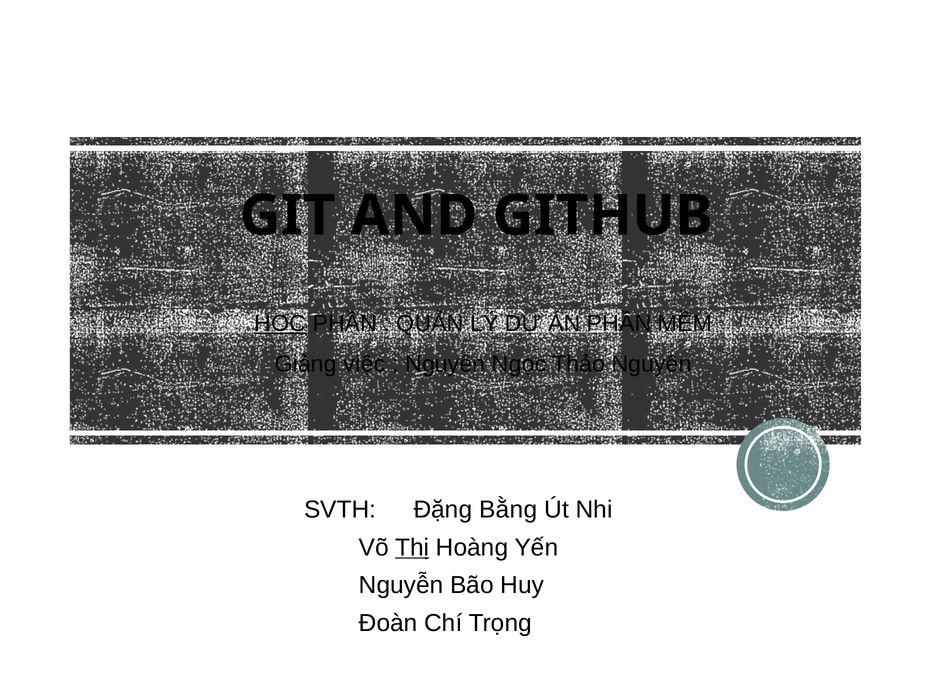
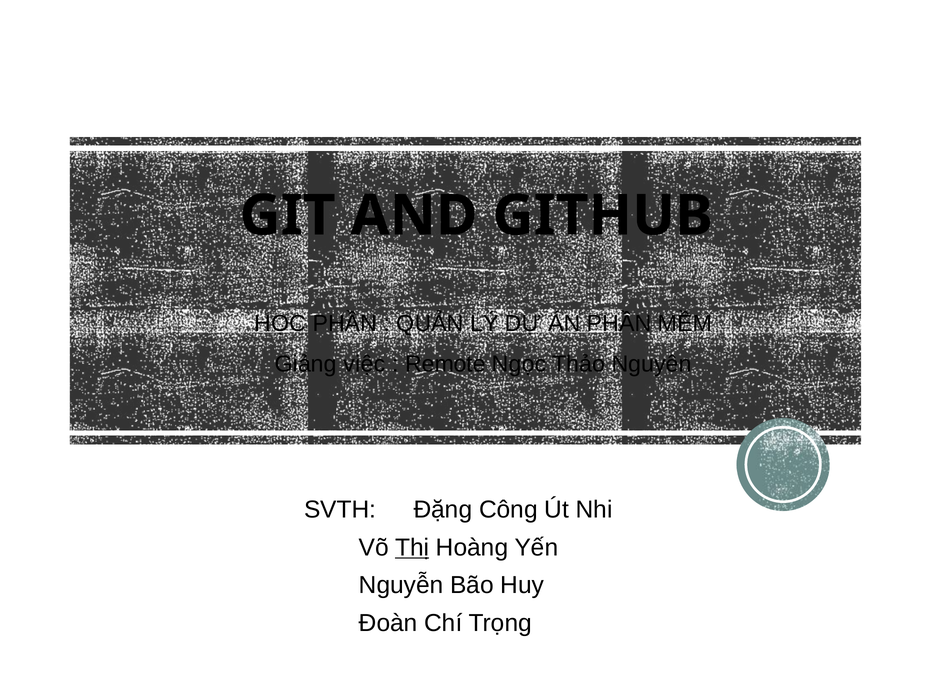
HỌC underline: present -> none
Nguyên at (445, 364): Nguyên -> Remote
Bằng: Bằng -> Công
